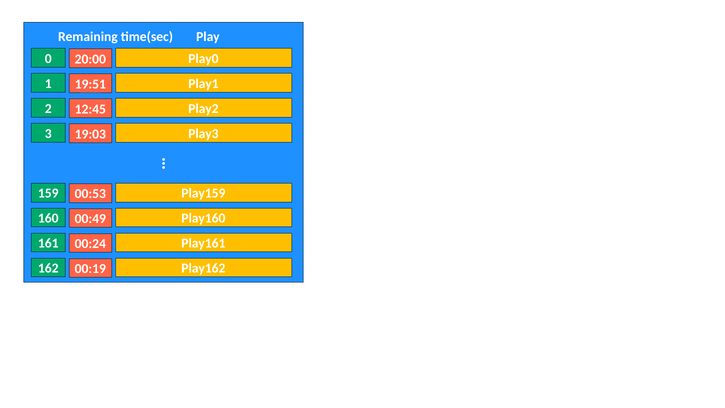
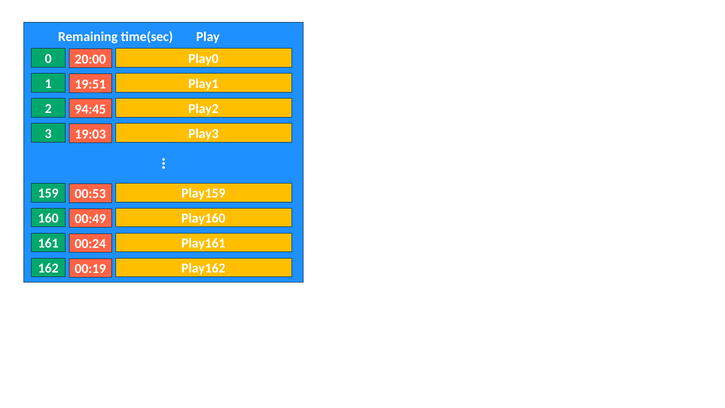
12:45: 12:45 -> 94:45
